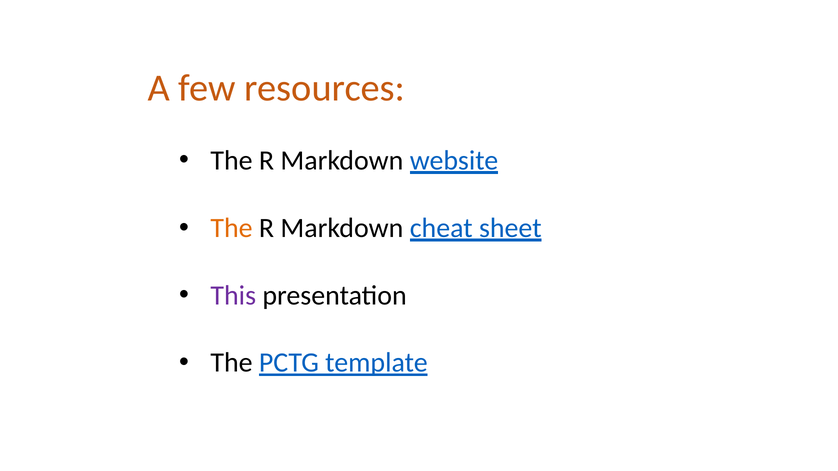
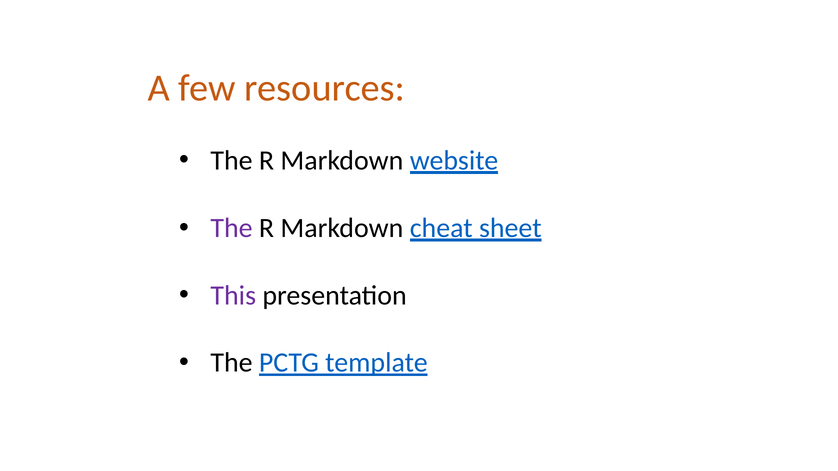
The at (232, 228) colour: orange -> purple
